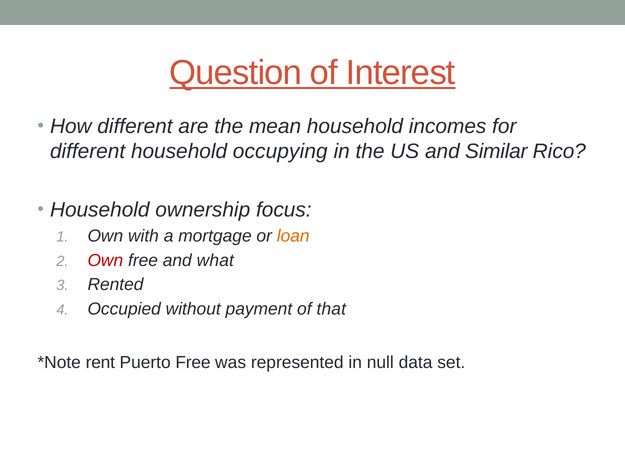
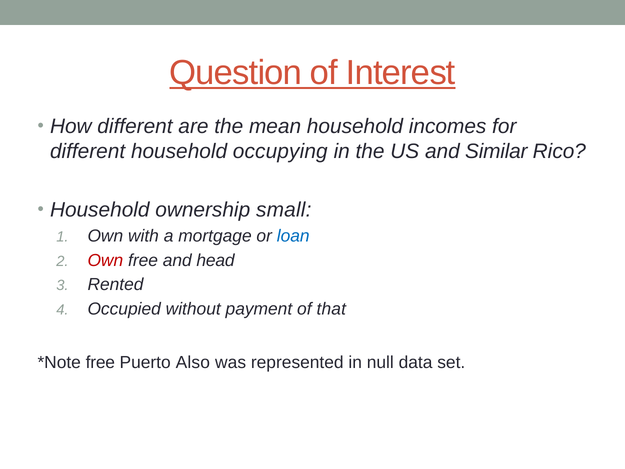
focus: focus -> small
loan colour: orange -> blue
what: what -> head
rent at (100, 362): rent -> free
Puerto Free: Free -> Also
